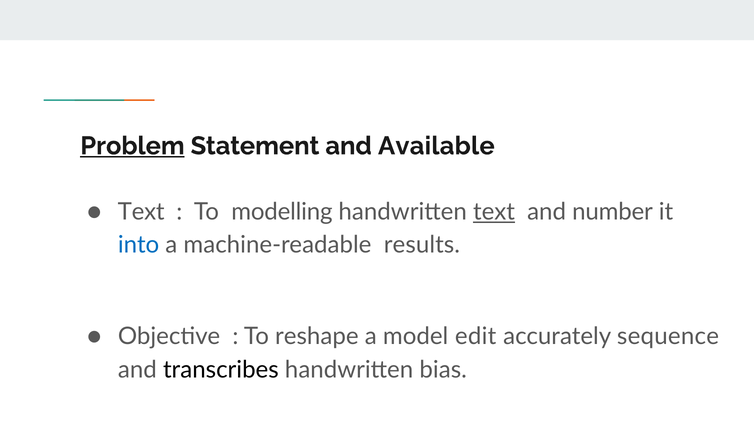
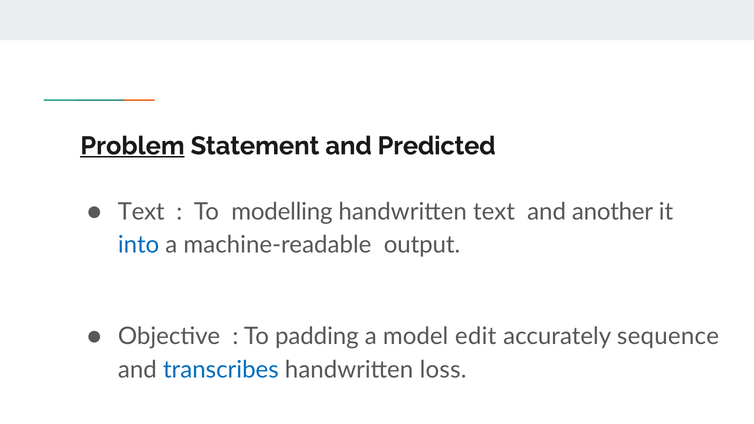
Available: Available -> Predicted
text at (494, 212) underline: present -> none
number: number -> another
results: results -> output
reshape: reshape -> padding
transcribes colour: black -> blue
bias: bias -> loss
